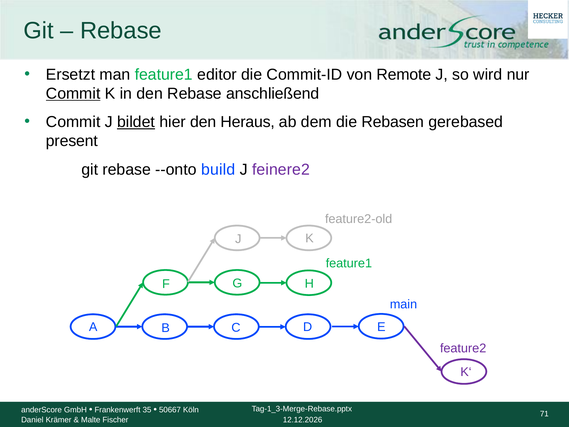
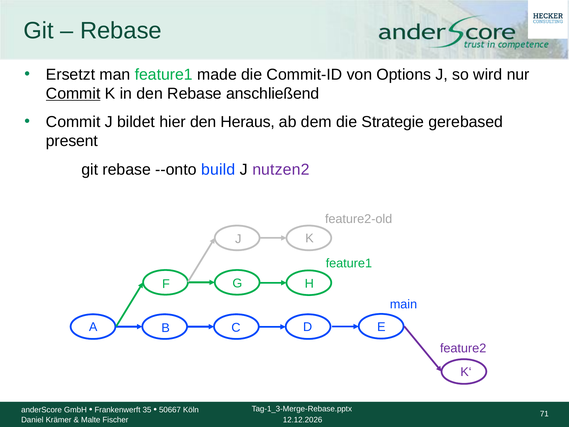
editor: editor -> made
Remote: Remote -> Options
bildet underline: present -> none
Rebasen: Rebasen -> Strategie
feinere2: feinere2 -> nutzen2
